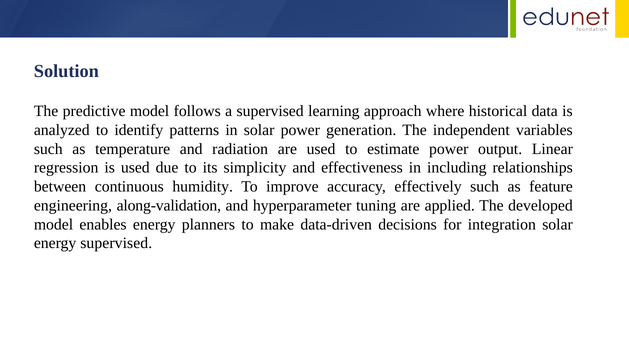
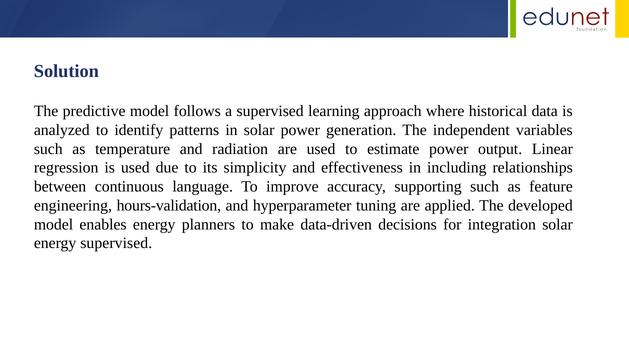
humidity: humidity -> language
effectively: effectively -> supporting
along-validation: along-validation -> hours-validation
